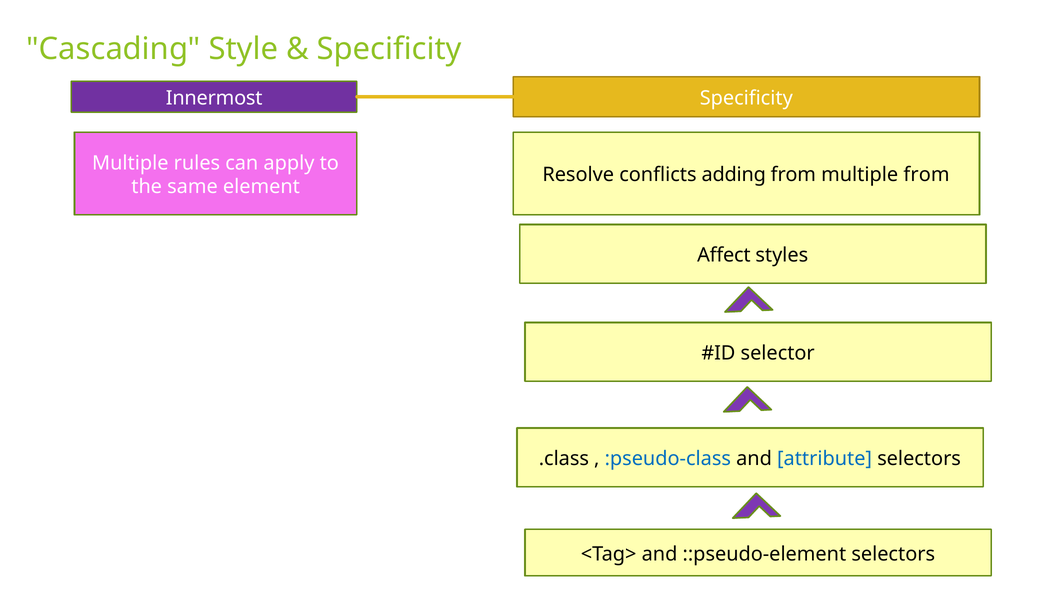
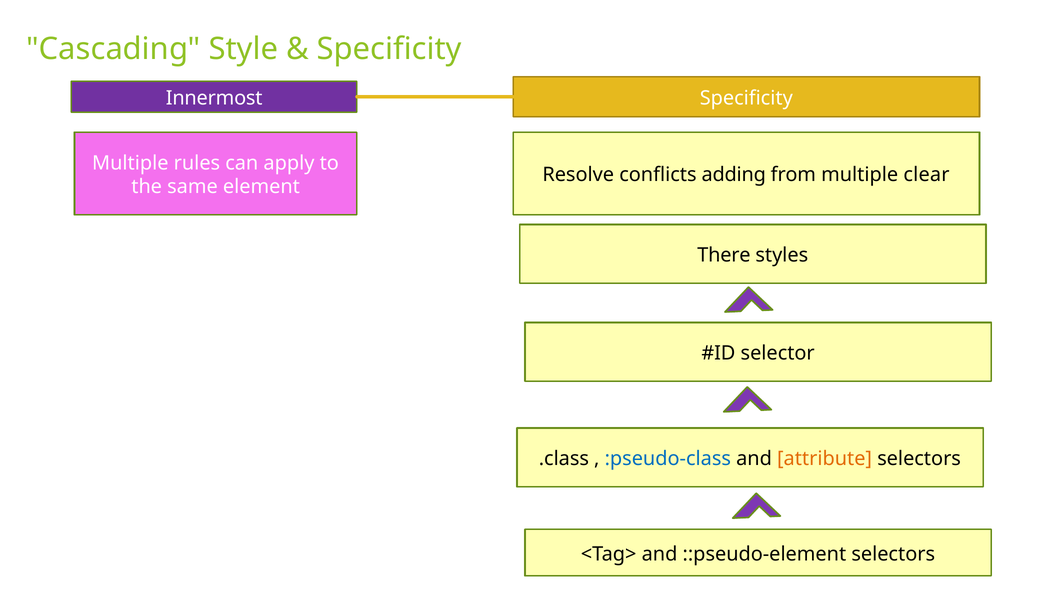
multiple from: from -> clear
Affect: Affect -> There
attribute colour: blue -> orange
